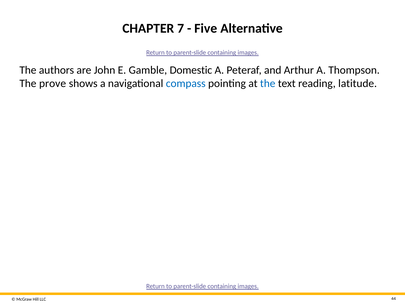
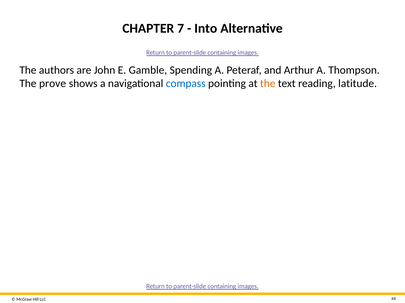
Five: Five -> Into
Domestic: Domestic -> Spending
the at (268, 84) colour: blue -> orange
